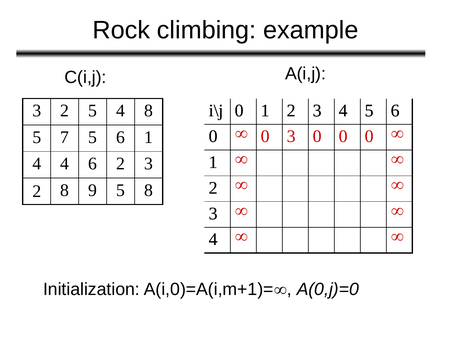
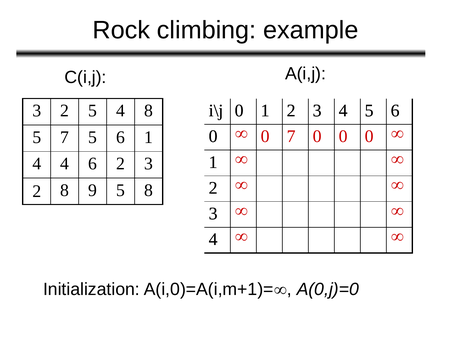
0 3: 3 -> 7
